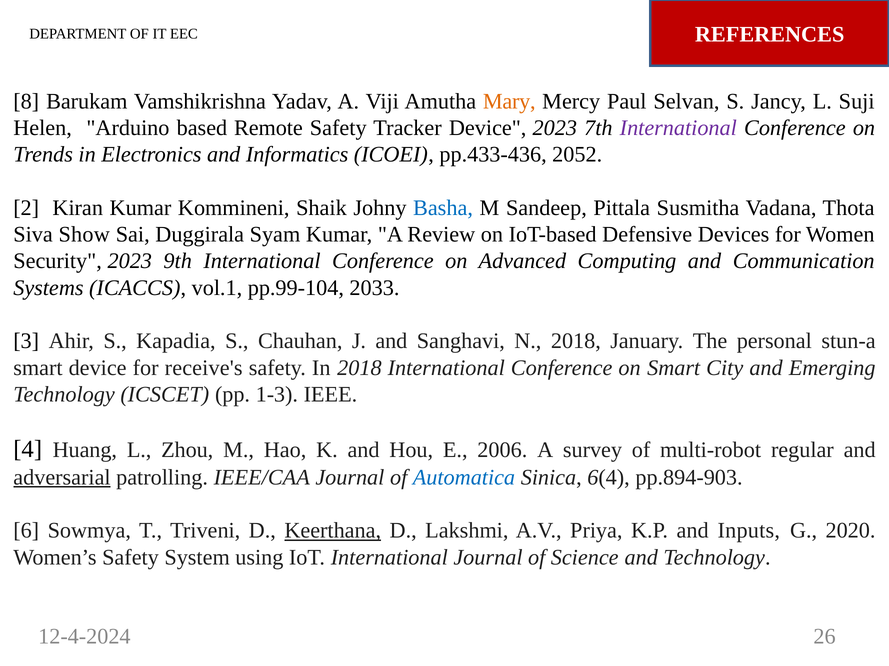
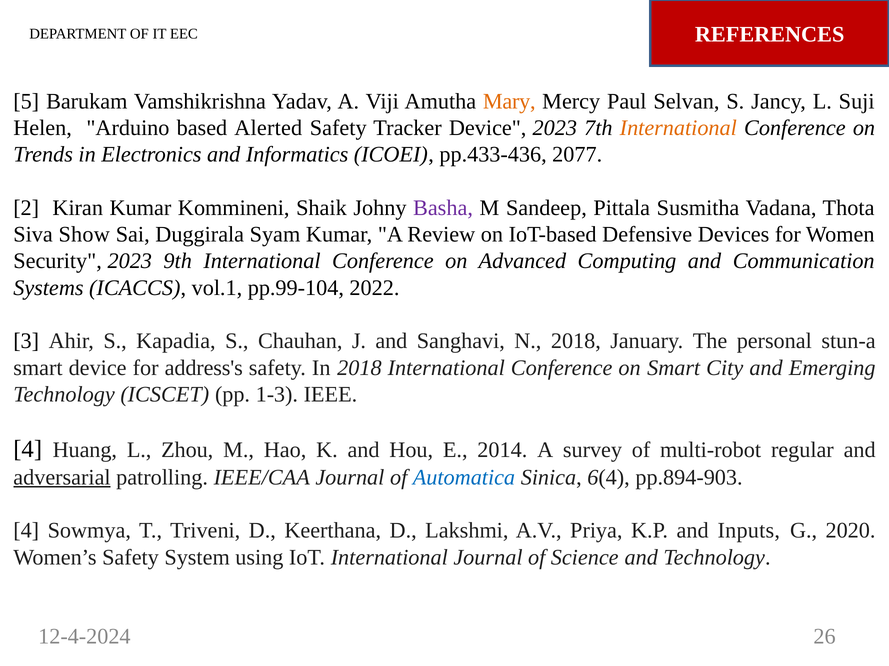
8: 8 -> 5
Remote: Remote -> Alerted
International at (678, 128) colour: purple -> orange
2052: 2052 -> 2077
Basha colour: blue -> purple
2033: 2033 -> 2022
receive's: receive's -> address's
2006: 2006 -> 2014
6 at (26, 531): 6 -> 4
Keerthana underline: present -> none
